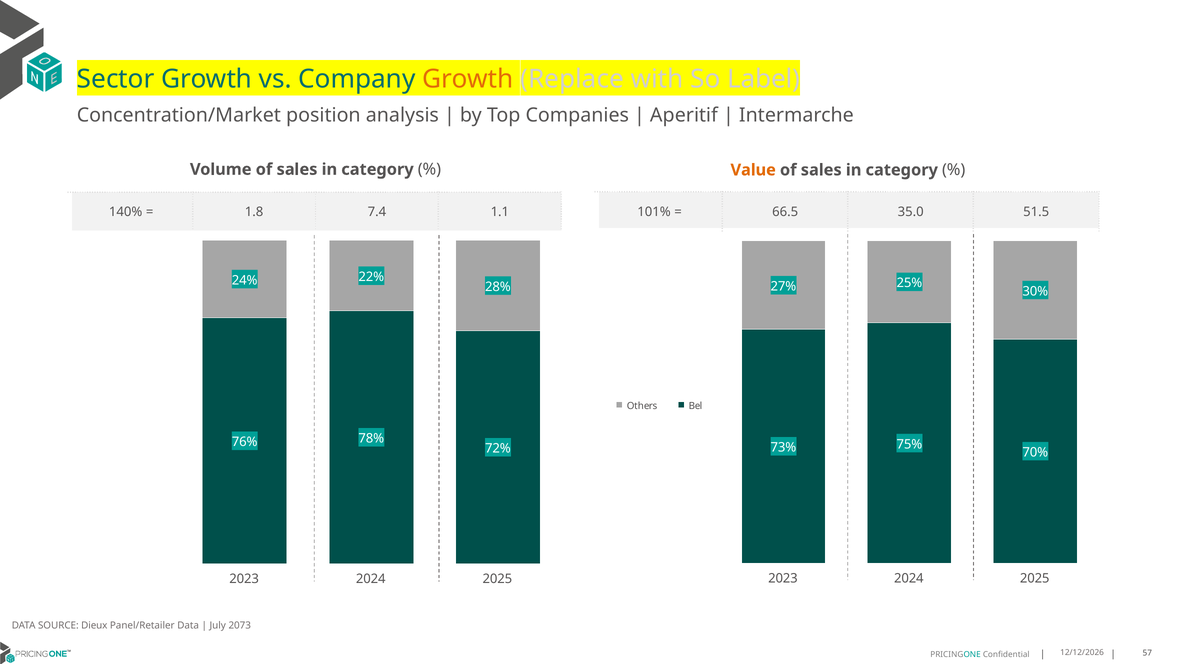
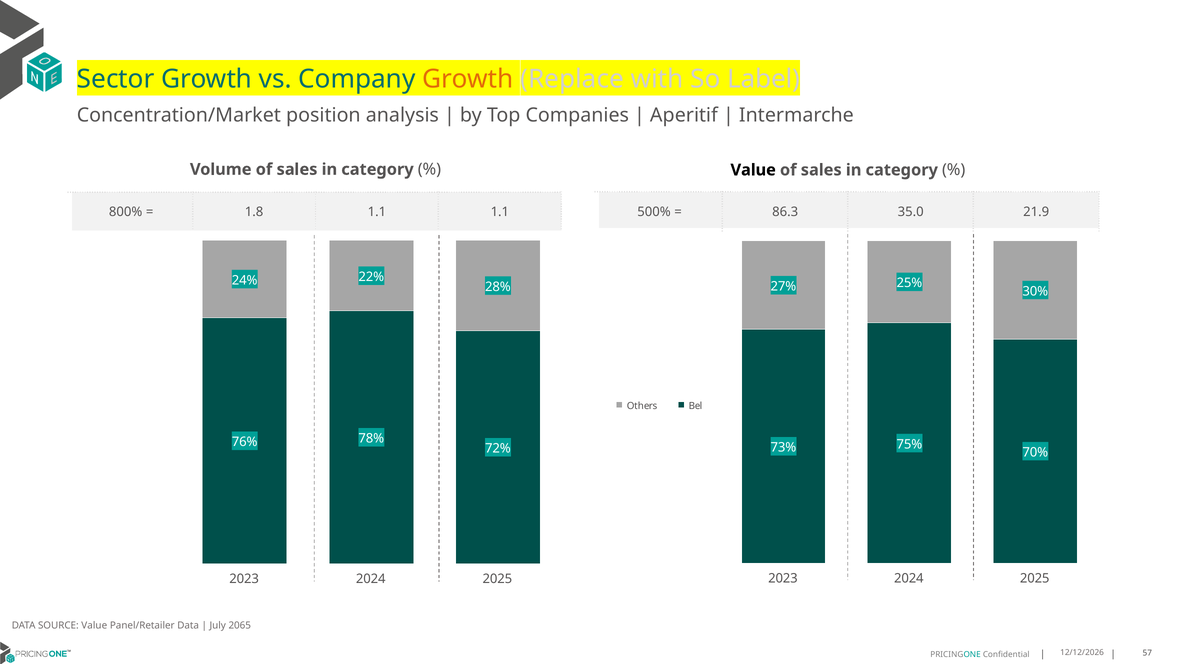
Value at (753, 170) colour: orange -> black
101%: 101% -> 500%
66.5: 66.5 -> 86.3
51.5: 51.5 -> 21.9
140%: 140% -> 800%
1.8 7.4: 7.4 -> 1.1
SOURCE Dieux: Dieux -> Value
2073: 2073 -> 2065
